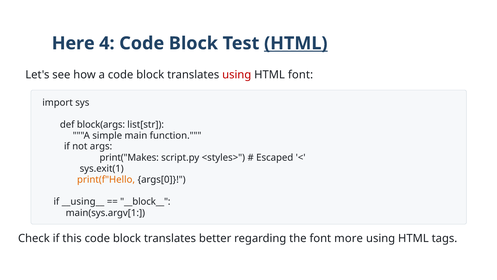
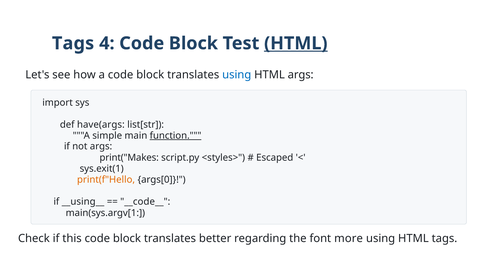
Here at (73, 43): Here -> Tags
using at (237, 75) colour: red -> blue
HTML font: font -> args
block(args: block(args -> have(args
function underline: none -> present
__block__: __block__ -> __code__
